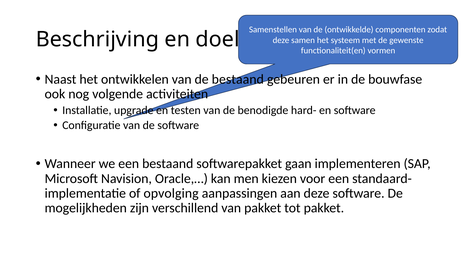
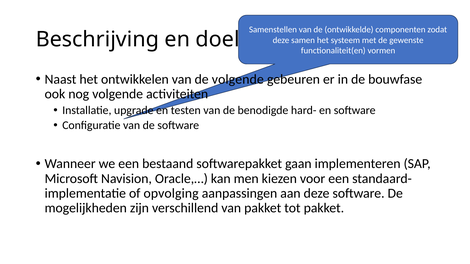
de bestaand: bestaand -> volgende
